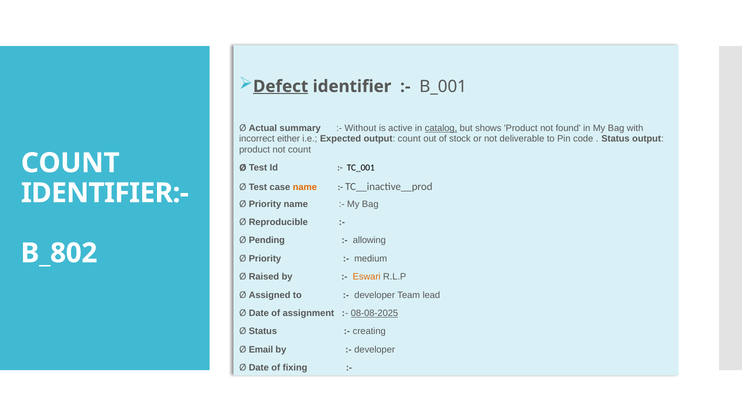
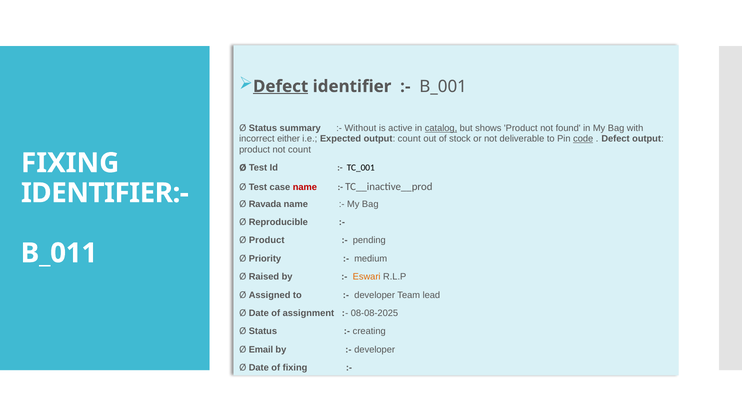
Actual at (263, 128): Actual -> Status
code underline: none -> present
Status at (616, 139): Status -> Defect
COUNT at (70, 163): COUNT -> FIXING
name at (305, 188) colour: orange -> red
Priority at (265, 204): Priority -> Ravada
Ø Pending: Pending -> Product
allowing: allowing -> pending
B_802: B_802 -> B_011
08-08-2025 underline: present -> none
